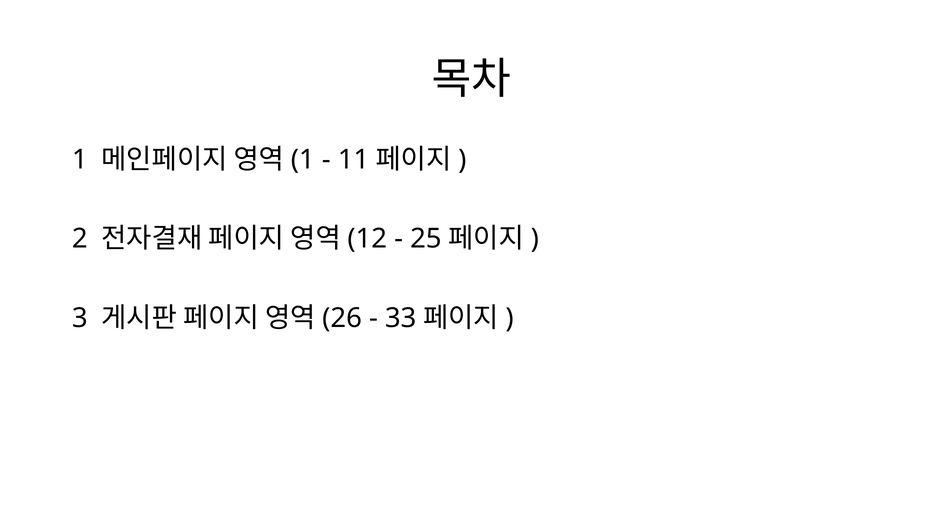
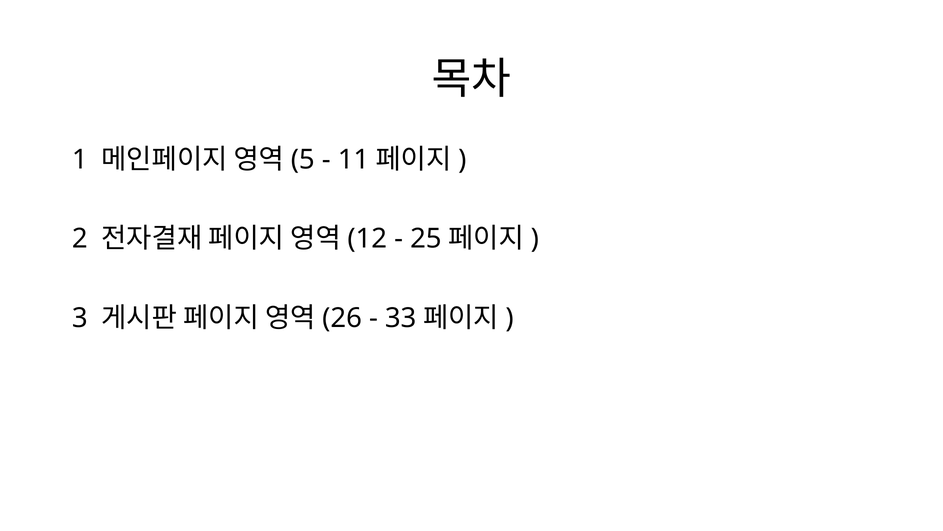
1 at (303, 159): 1 -> 5
